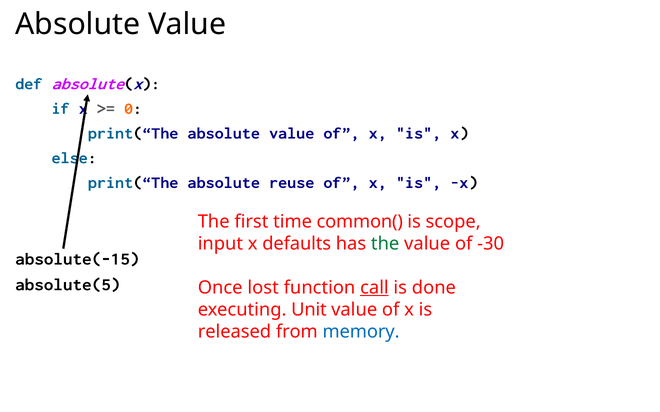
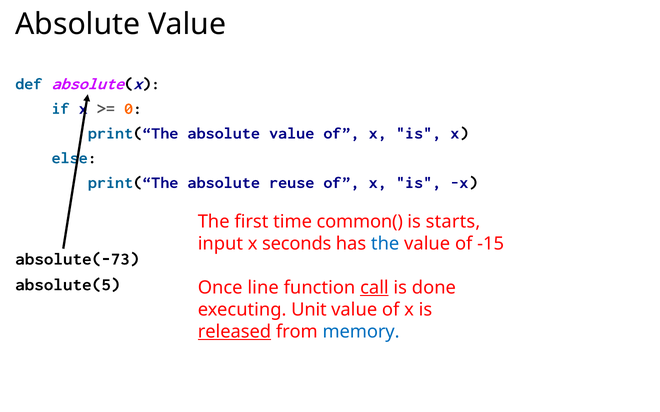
scope: scope -> starts
defaults: defaults -> seconds
the at (385, 244) colour: green -> blue
-30: -30 -> -15
absolute(-15: absolute(-15 -> absolute(-73
lost: lost -> line
released underline: none -> present
